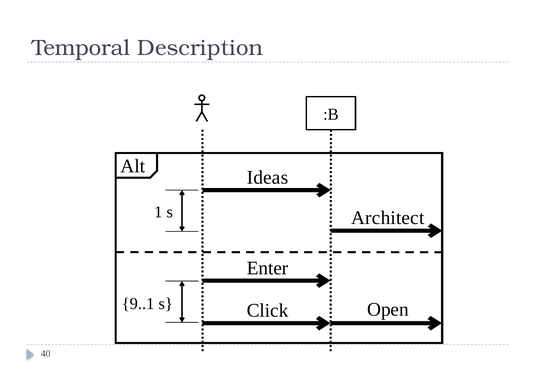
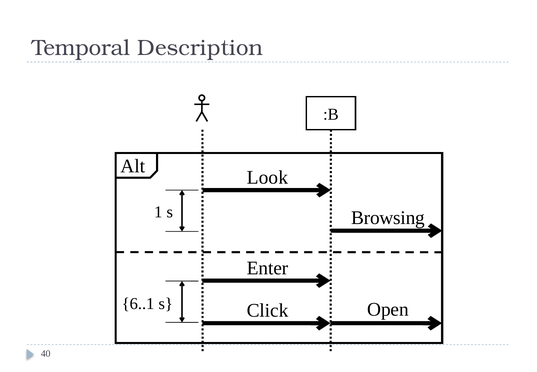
Ideas: Ideas -> Look
Architect: Architect -> Browsing
9..1: 9..1 -> 6..1
